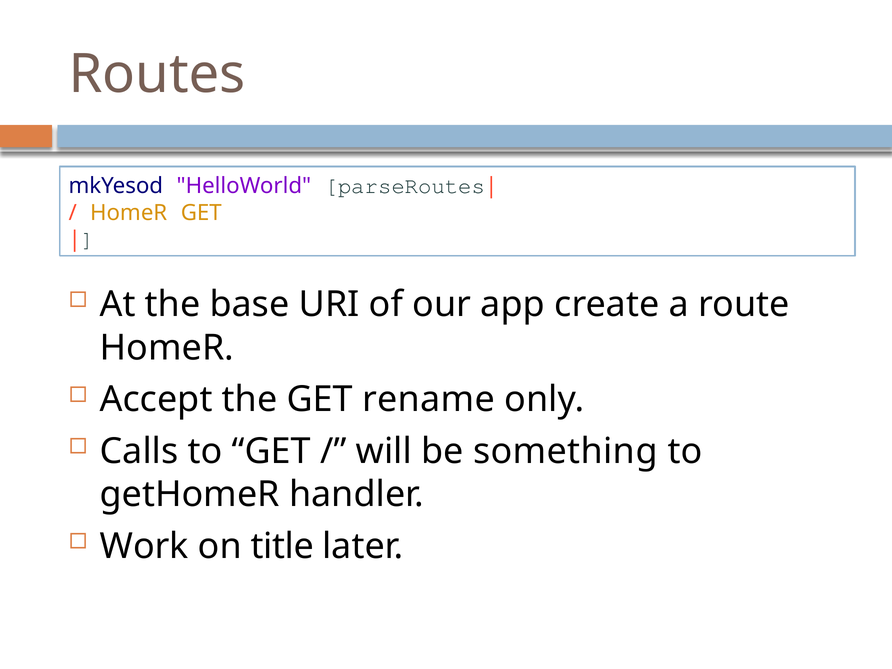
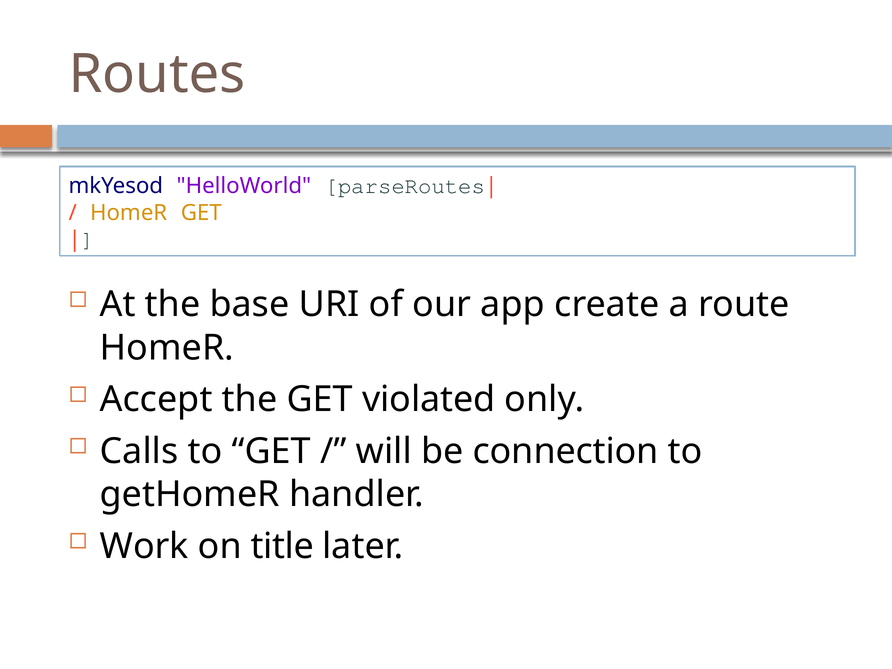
rename: rename -> violated
something: something -> connection
